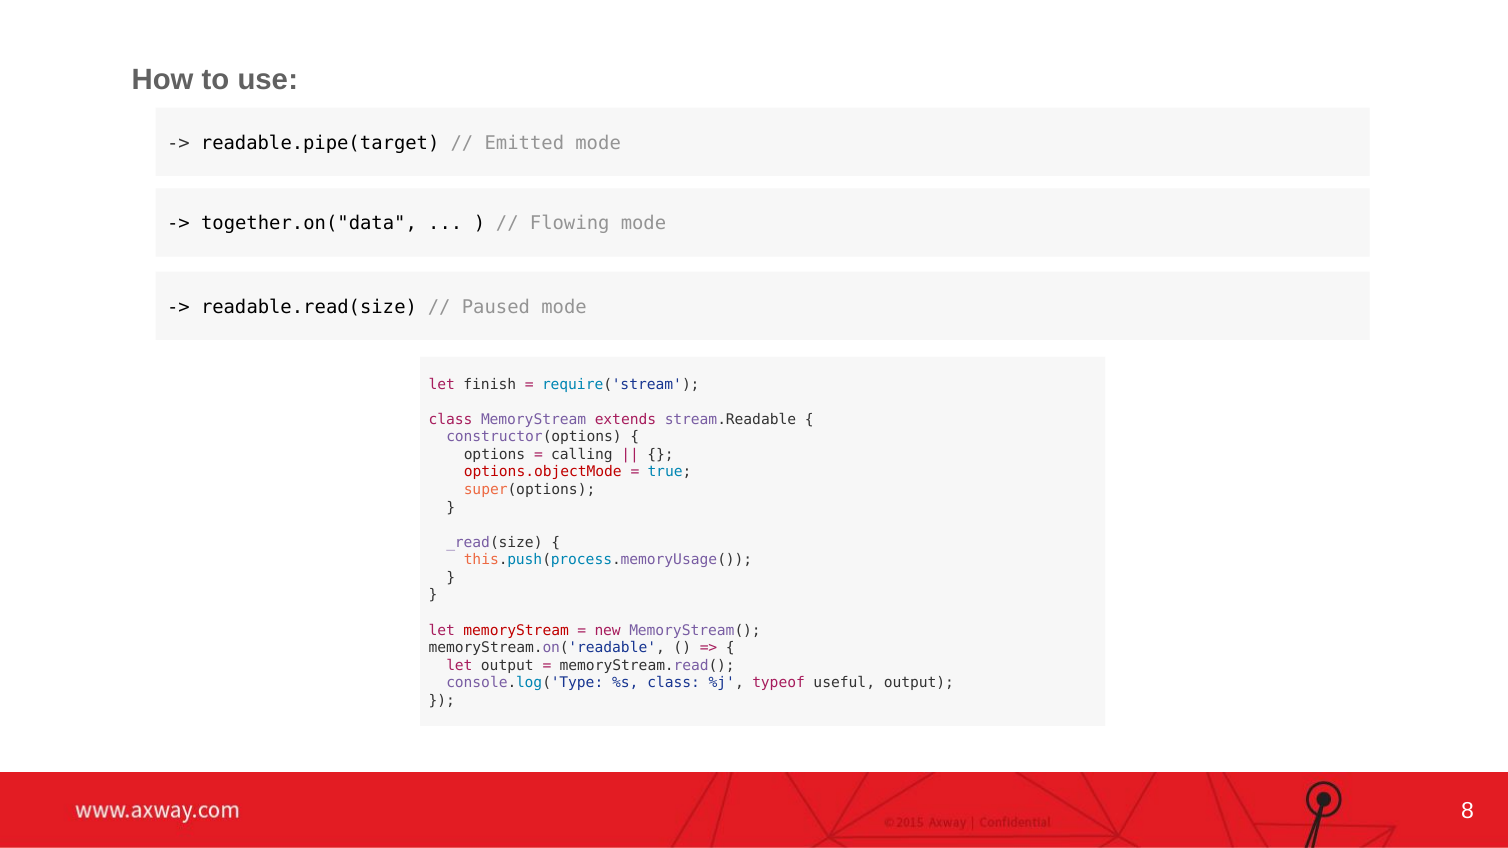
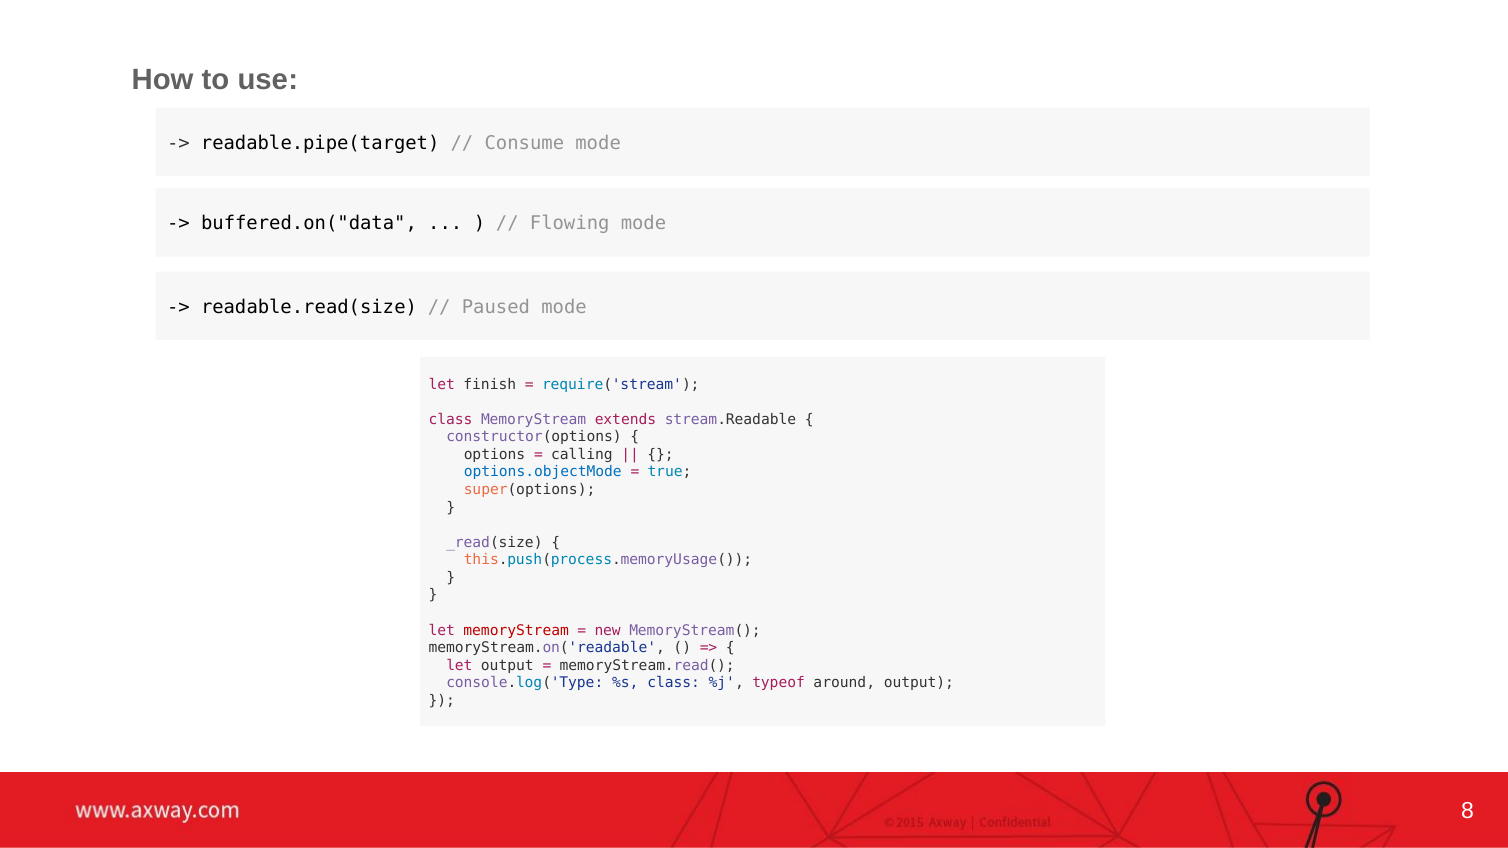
Emitted: Emitted -> Consume
together.on("data: together.on("data -> buffered.on("data
options.objectMode colour: red -> blue
useful: useful -> around
